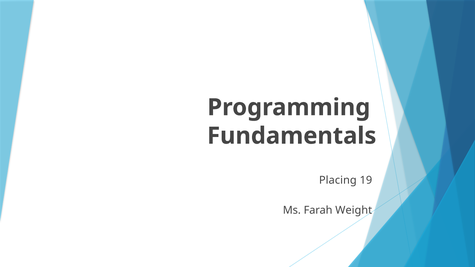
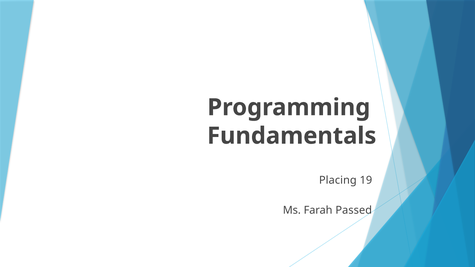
Weight: Weight -> Passed
